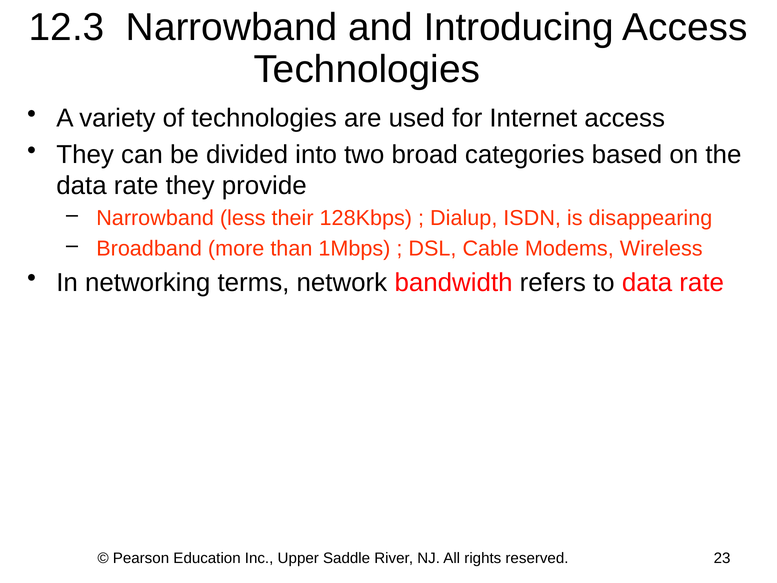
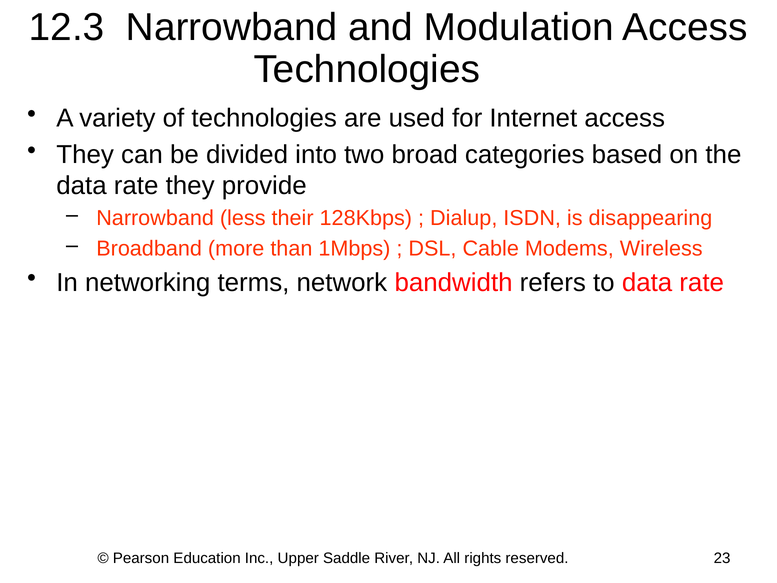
Introducing: Introducing -> Modulation
